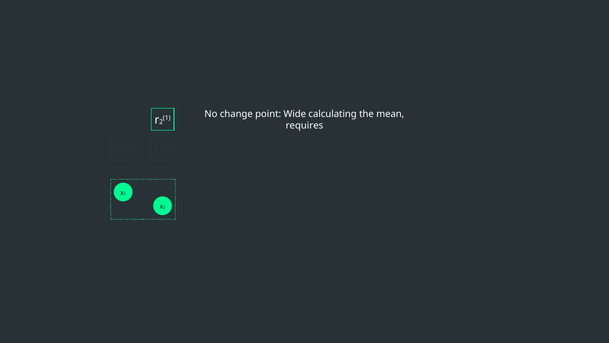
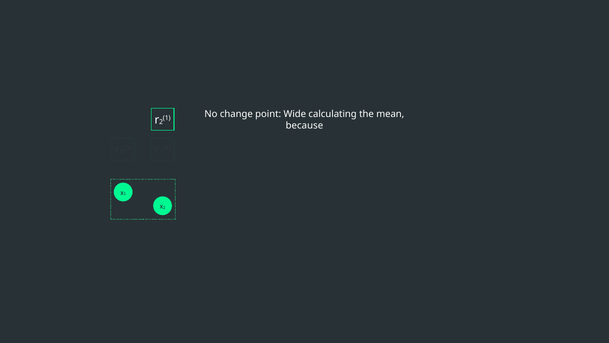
requires: requires -> because
